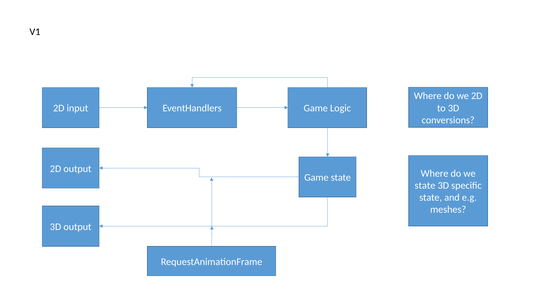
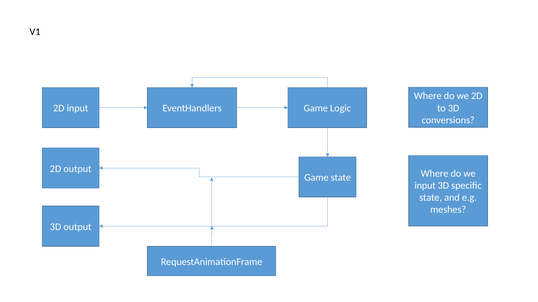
state at (425, 186): state -> input
